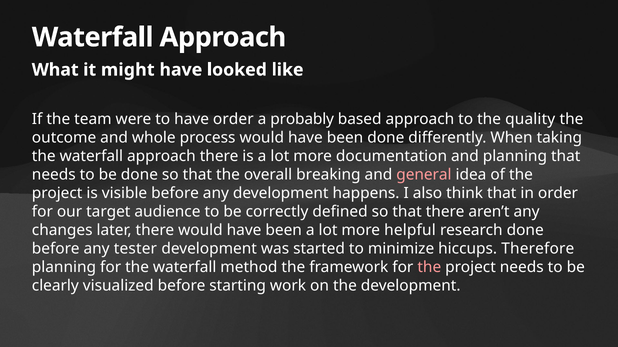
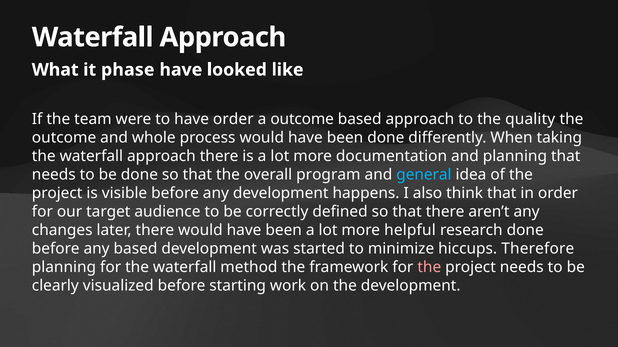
might: might -> phase
a probably: probably -> outcome
breaking: breaking -> program
general colour: pink -> light blue
any tester: tester -> based
